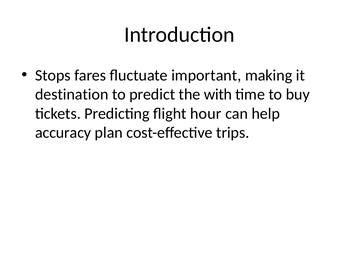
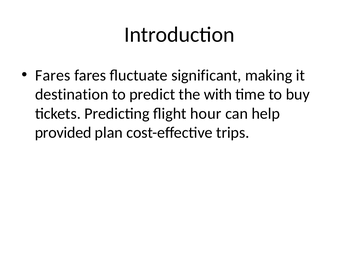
Stops at (53, 75): Stops -> Fares
important: important -> significant
accuracy: accuracy -> provided
